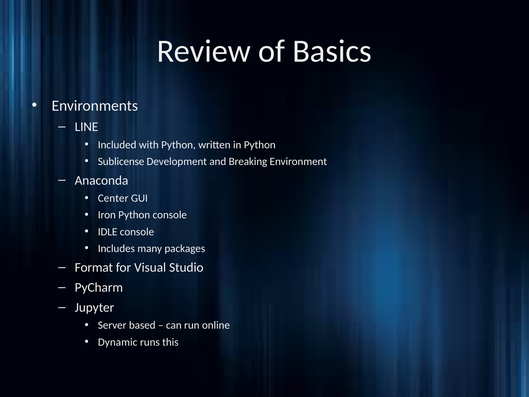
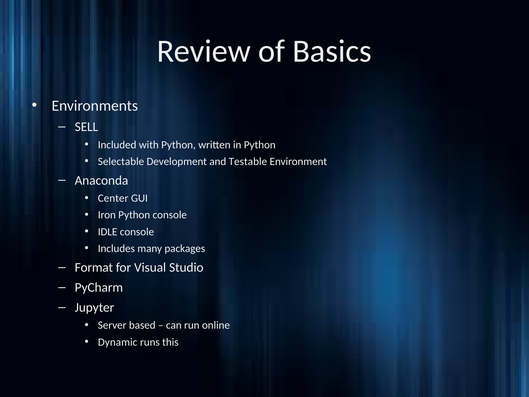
LINE: LINE -> SELL
Sublicense: Sublicense -> Selectable
Breaking: Breaking -> Testable
